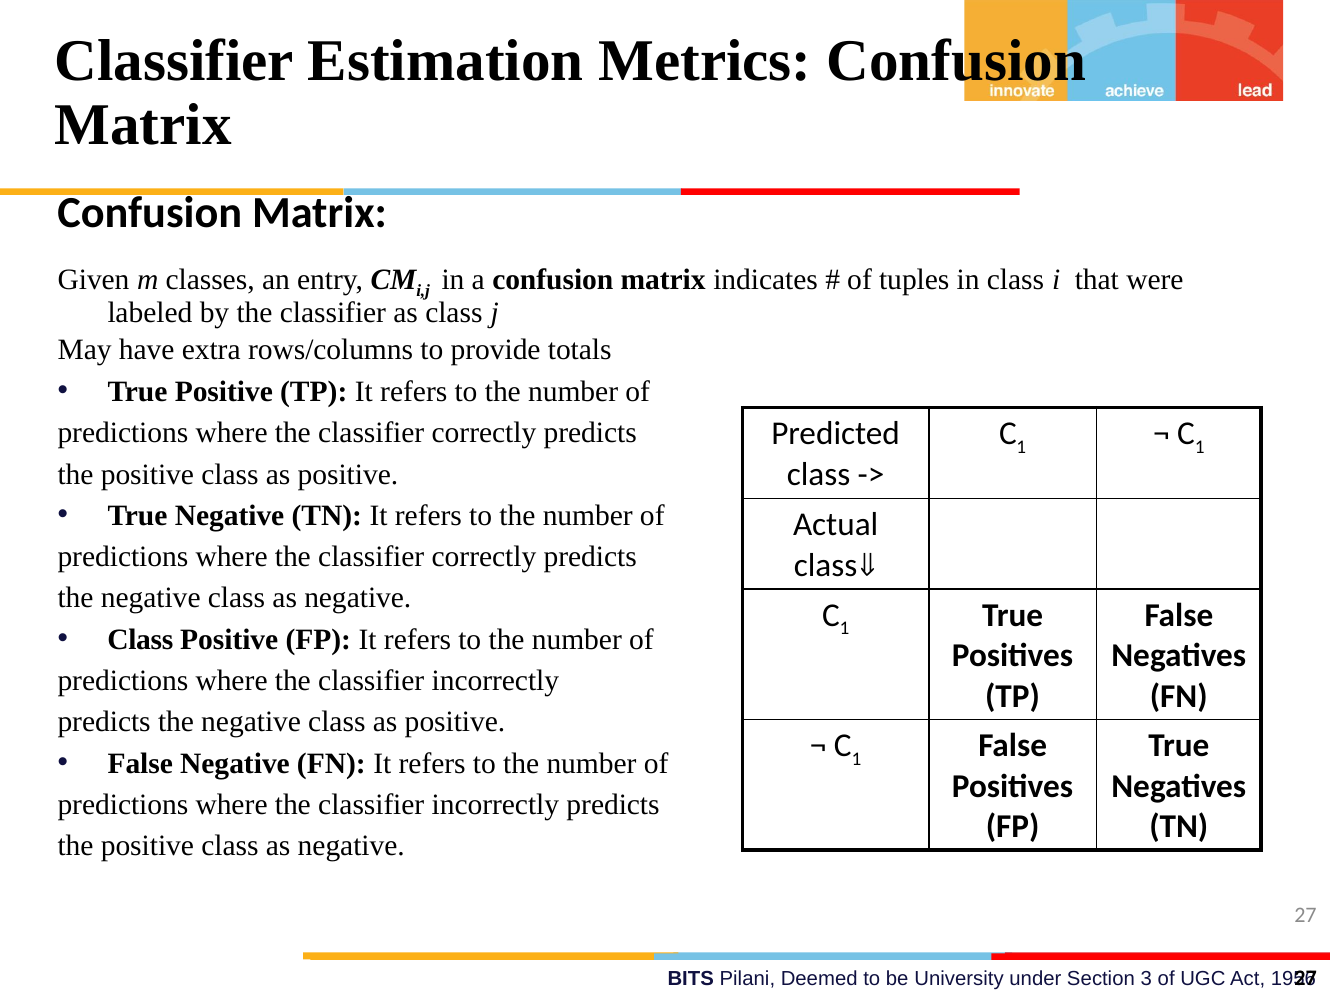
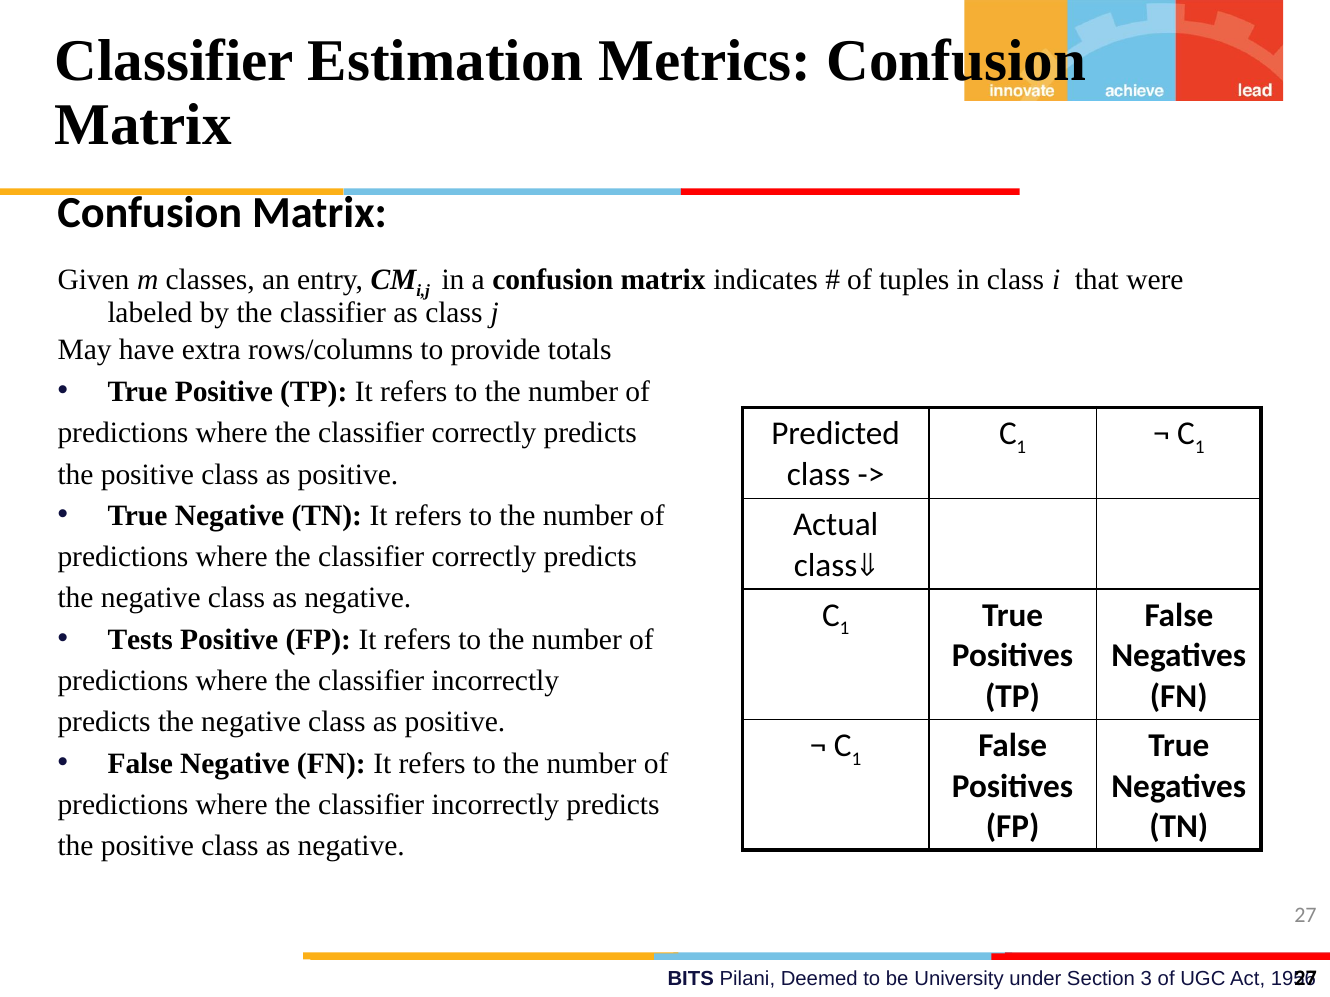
Class at (140, 640): Class -> Tests
